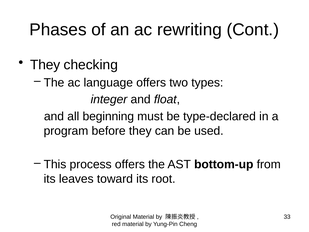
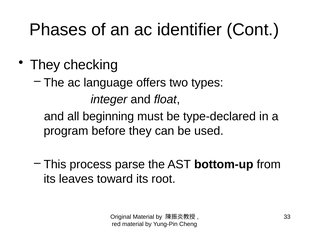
rewriting: rewriting -> identifier
process offers: offers -> parse
